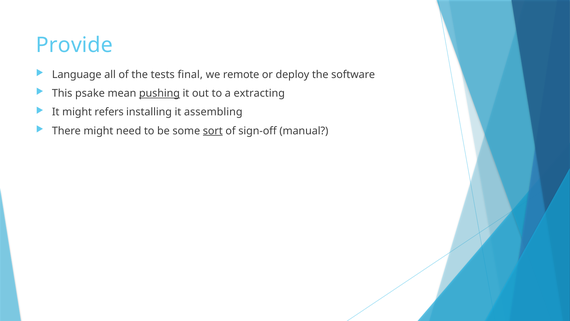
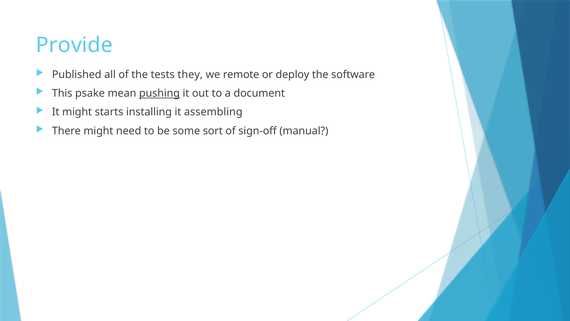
Language: Language -> Published
final: final -> they
extracting: extracting -> document
refers: refers -> starts
sort underline: present -> none
